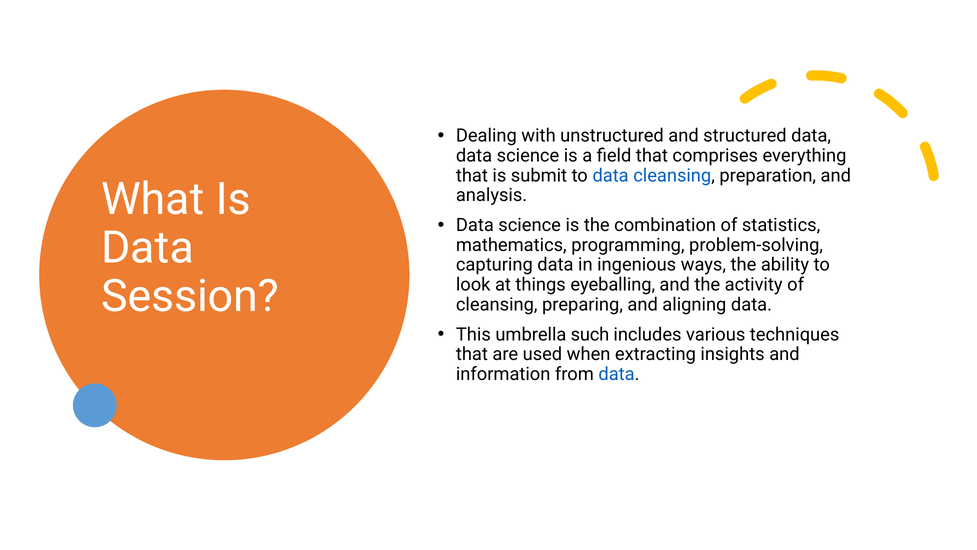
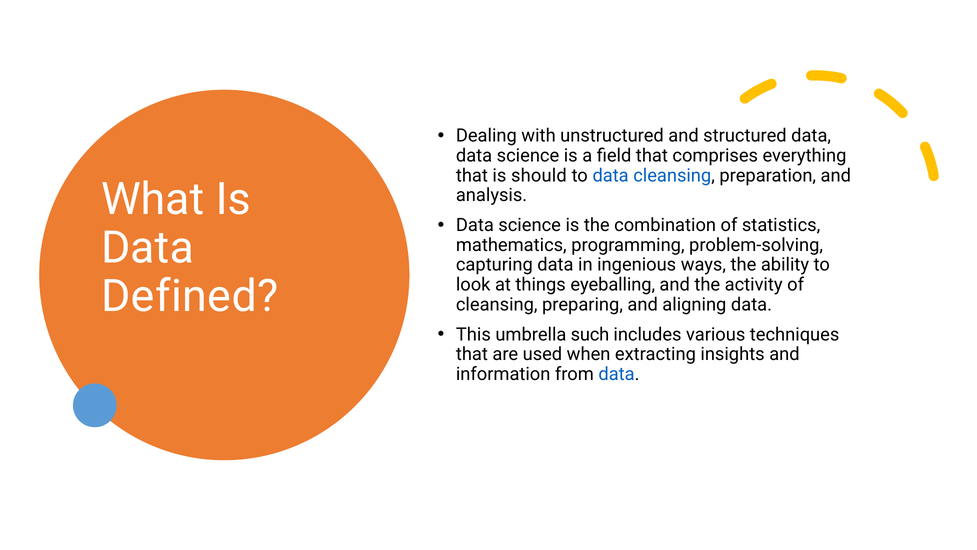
submit: submit -> should
Session: Session -> Defined
